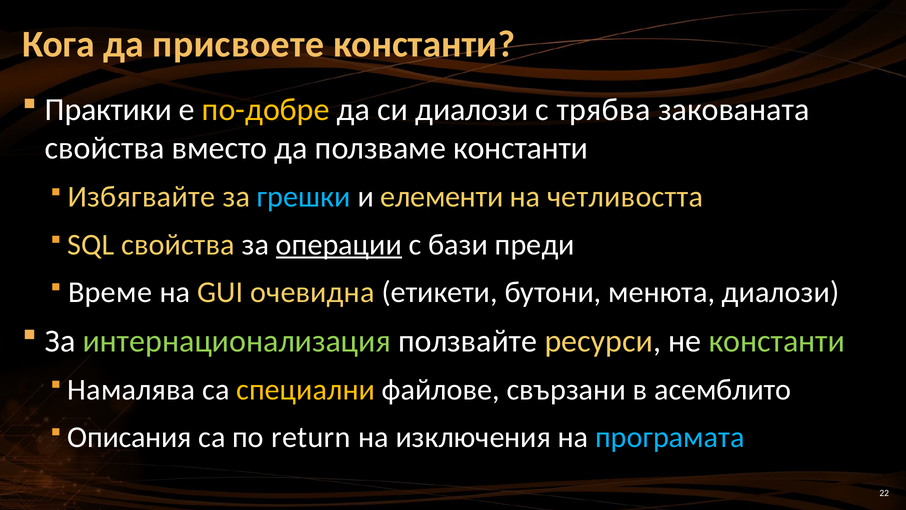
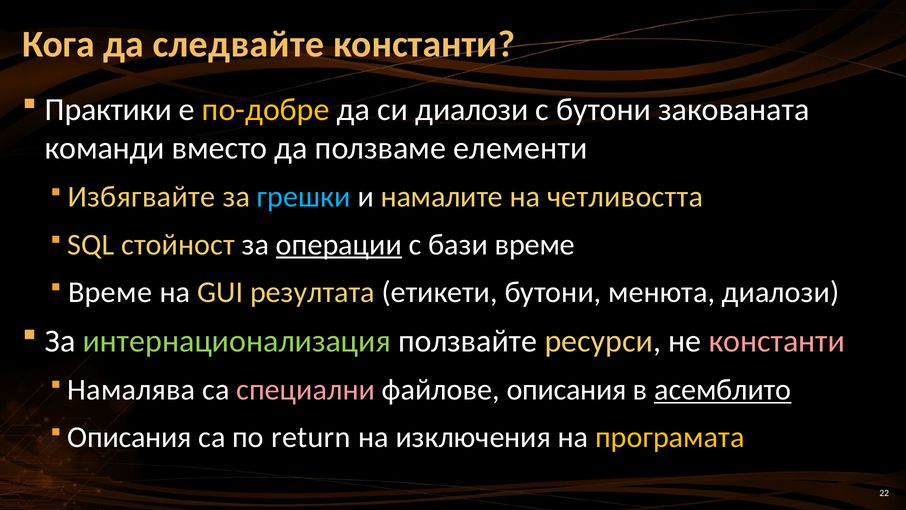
присвоете: присвоете -> следвайте
с трябва: трябва -> бутони
свойства at (105, 148): свойства -> команди
ползваме константи: константи -> елементи
елементи: елементи -> намалите
SQL свойства: свойства -> стойност
бази преди: преди -> време
очевидна: очевидна -> резултата
константи at (777, 341) colour: light green -> pink
специални colour: yellow -> pink
файлове свързани: свързани -> описания
асемблито underline: none -> present
програмата colour: light blue -> yellow
